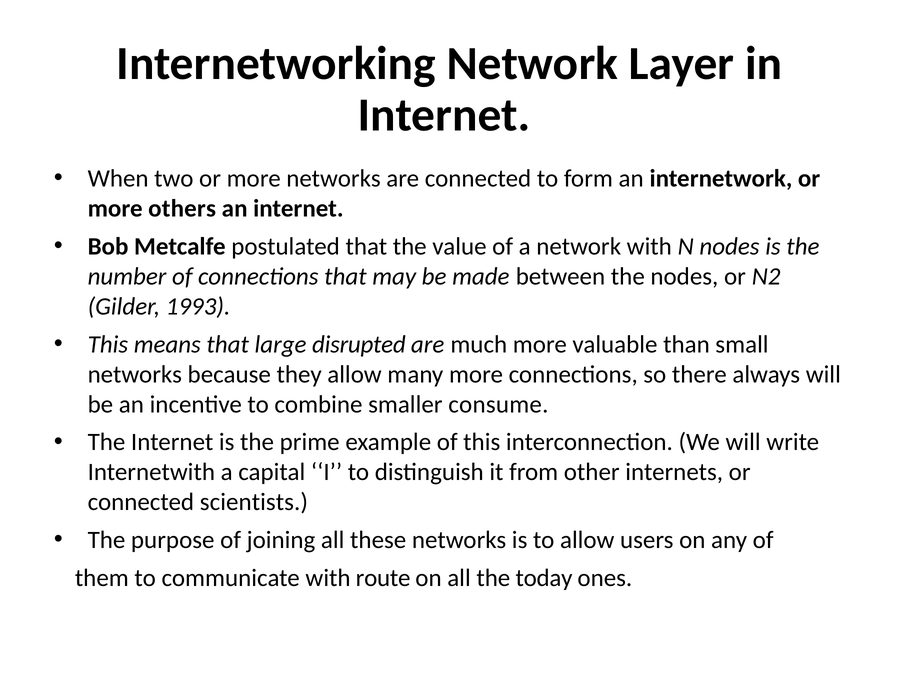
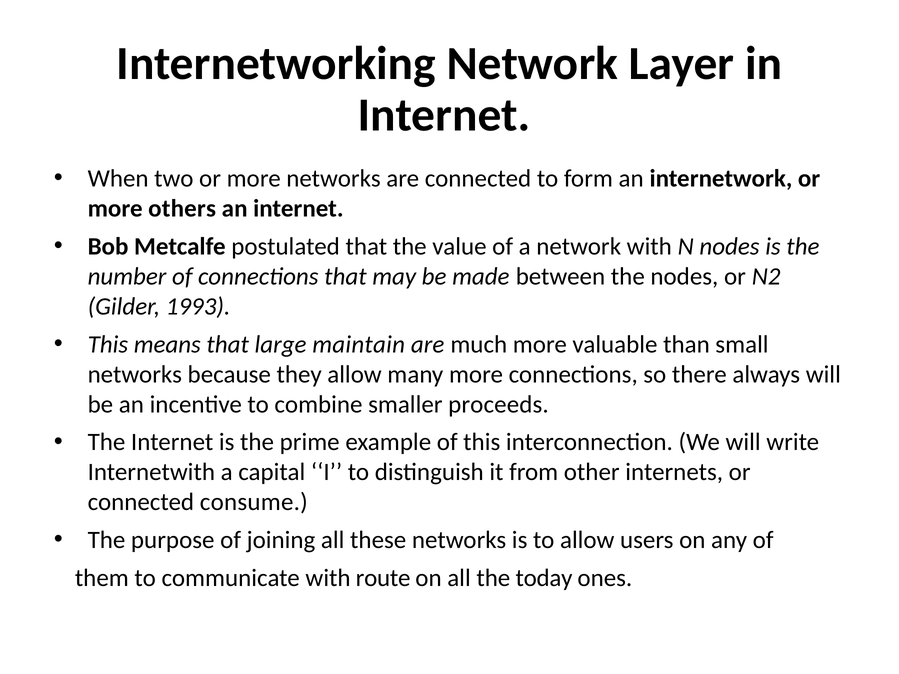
disrupted: disrupted -> maintain
consume: consume -> proceeds
scientists: scientists -> consume
